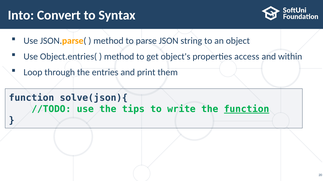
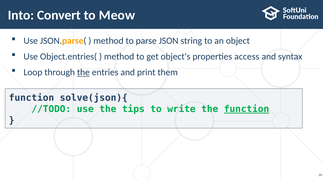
Syntax: Syntax -> Meow
within: within -> syntax
the at (83, 73) underline: none -> present
